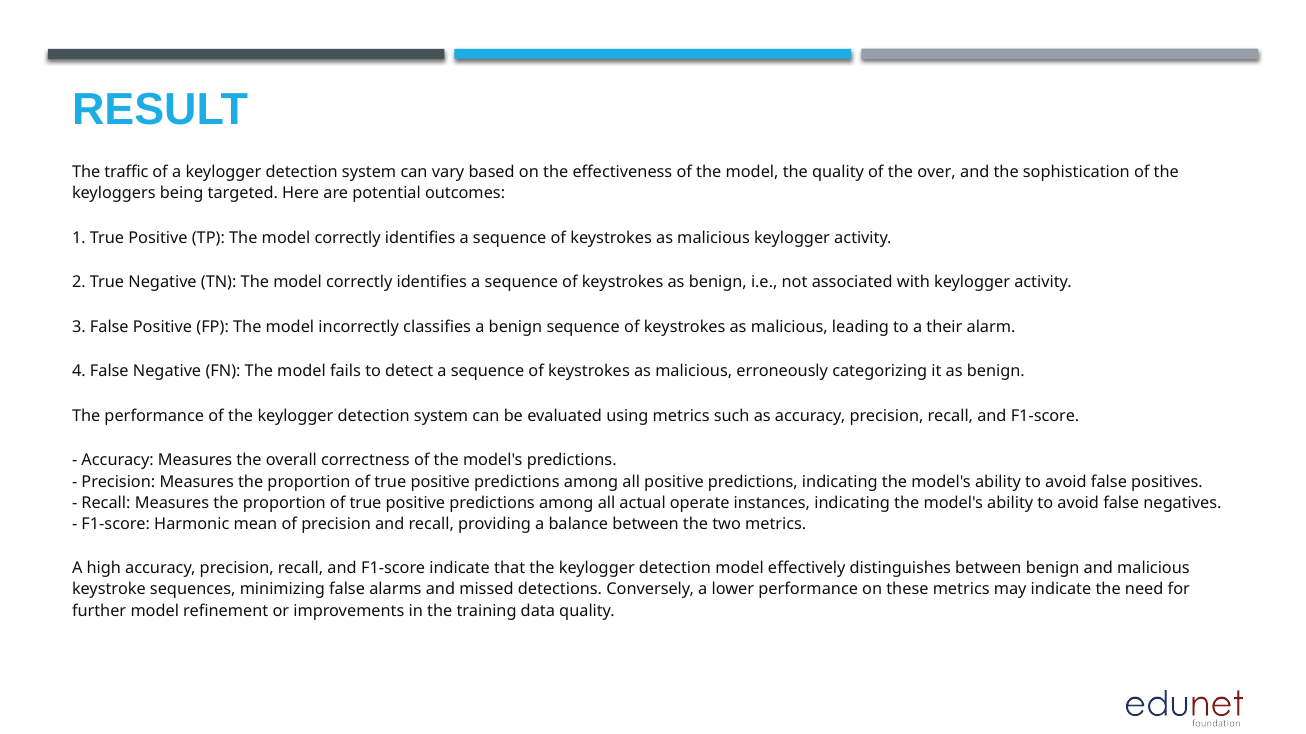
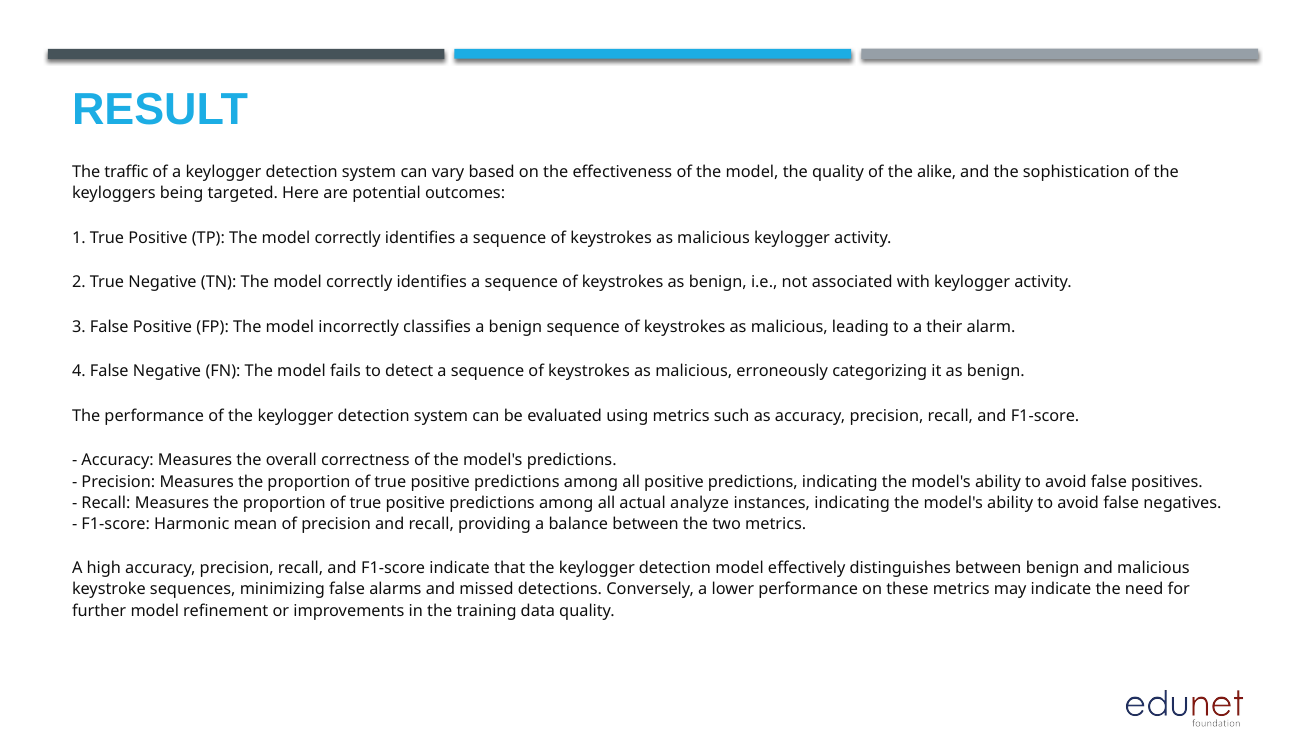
over: over -> alike
operate: operate -> analyze
